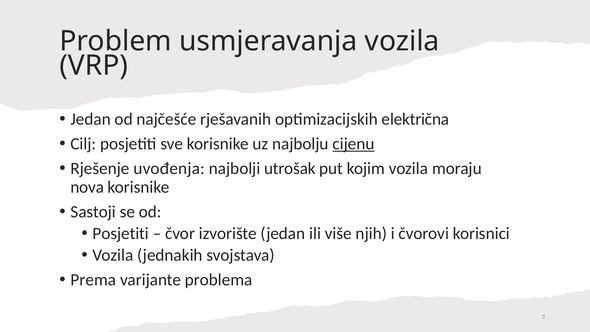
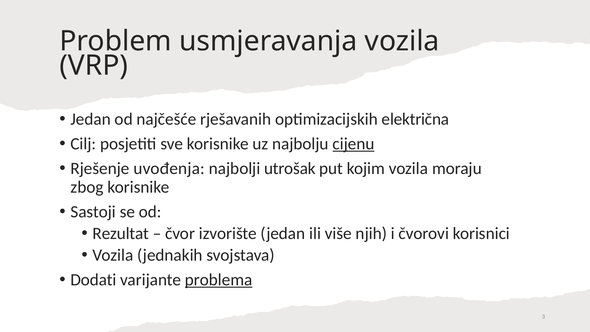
nova: nova -> zbog
Posjetiti at (121, 233): Posjetiti -> Rezultat
Prema: Prema -> Dodati
problema underline: none -> present
